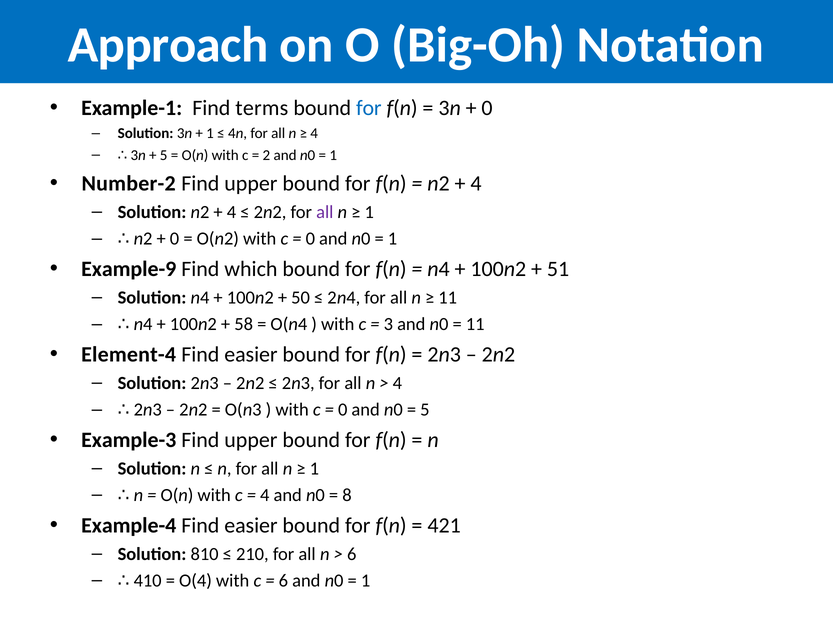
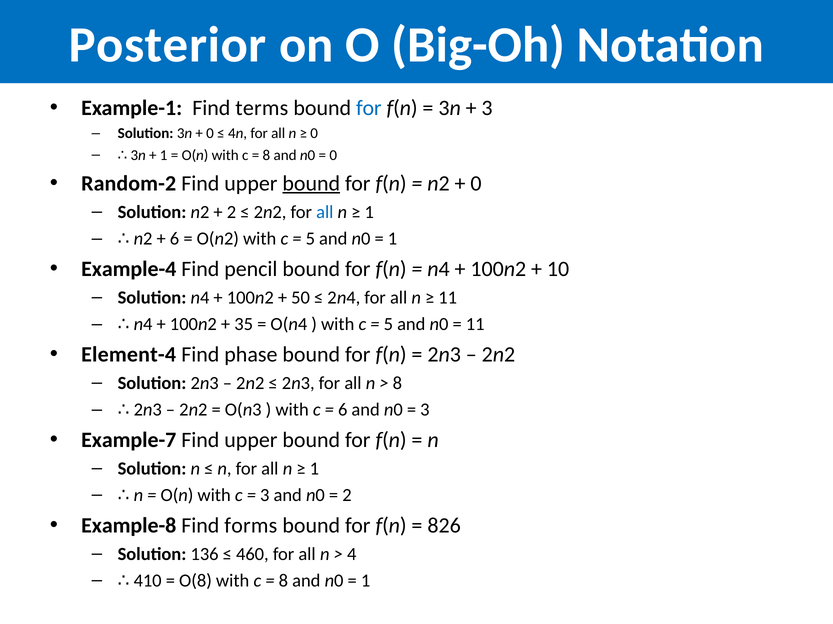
Approach: Approach -> Posterior
0 at (487, 108): 0 -> 3
1 at (210, 134): 1 -> 0
4 at (314, 134): 4 -> 0
5 at (164, 155): 5 -> 1
2 at (266, 155): 2 -> 8
1 at (333, 155): 1 -> 0
Number-2: Number-2 -> Random-2
bound at (311, 184) underline: none -> present
4 at (476, 184): 4 -> 0
4 at (231, 212): 4 -> 2
all at (325, 212) colour: purple -> blue
0 at (175, 239): 0 -> 6
0 at (310, 239): 0 -> 5
Example-9: Example-9 -> Example-4
which: which -> pencil
51: 51 -> 10
58: 58 -> 35
3 at (388, 325): 3 -> 5
easier at (251, 355): easier -> phase
4 at (397, 383): 4 -> 8
0 at (343, 410): 0 -> 6
5 at (425, 410): 5 -> 3
Example-3: Example-3 -> Example-7
4 at (265, 496): 4 -> 3
8 at (347, 496): 8 -> 2
Example-4: Example-4 -> Example-8
easier at (251, 526): easier -> forms
421: 421 -> 826
810: 810 -> 136
210: 210 -> 460
6 at (352, 555): 6 -> 4
O(4: O(4 -> O(8
6 at (283, 581): 6 -> 8
